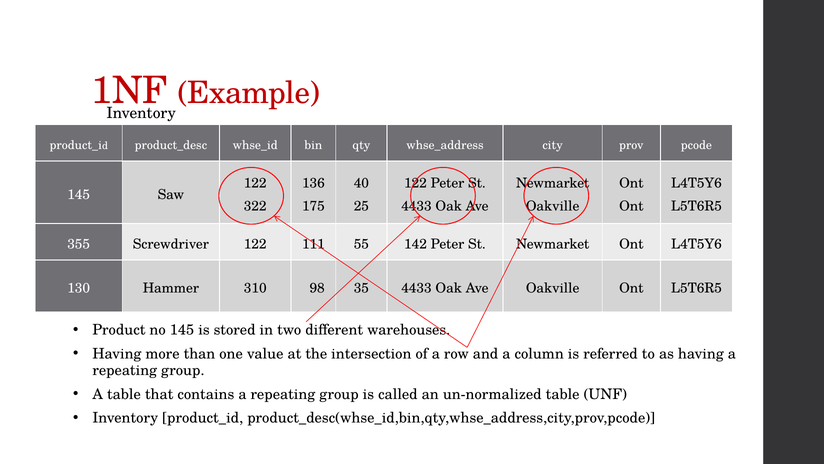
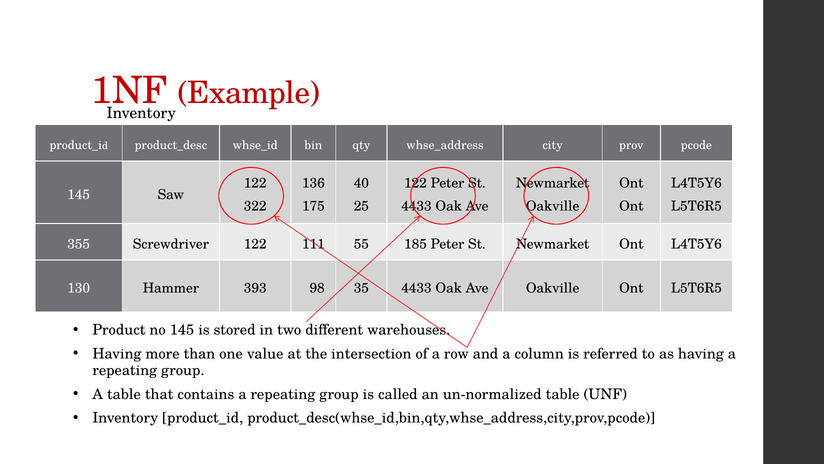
142: 142 -> 185
310: 310 -> 393
